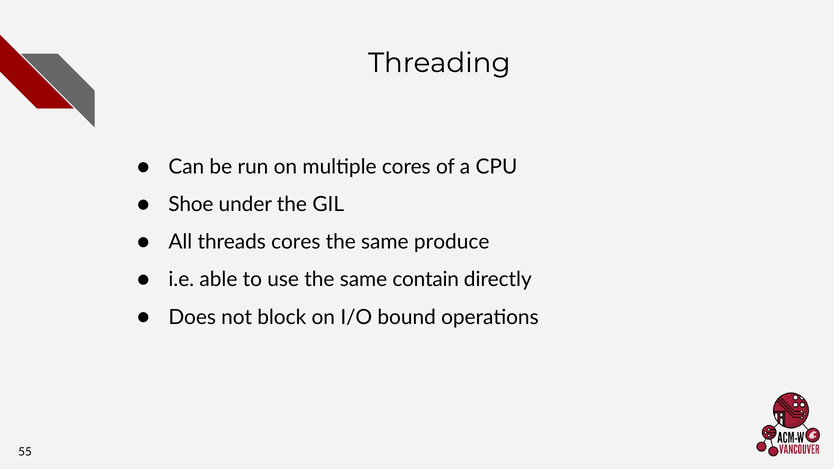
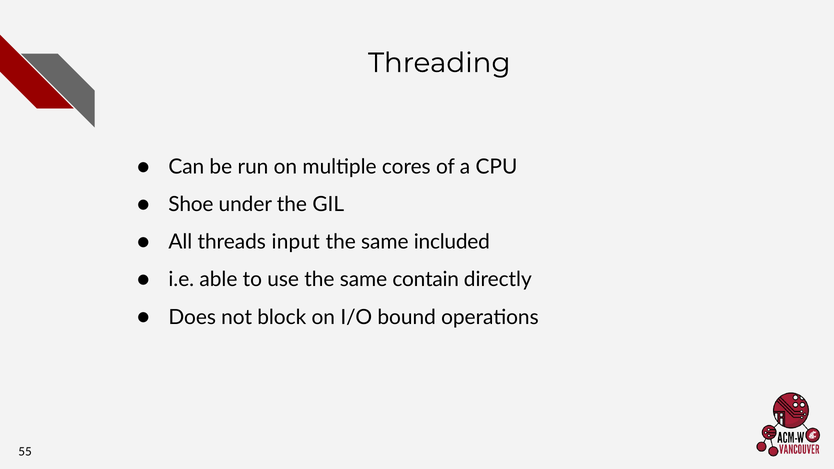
threads cores: cores -> input
produce: produce -> included
